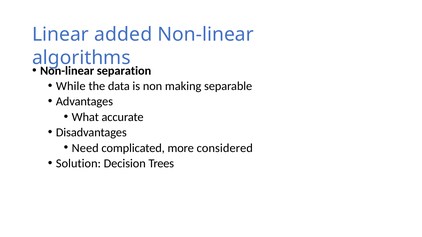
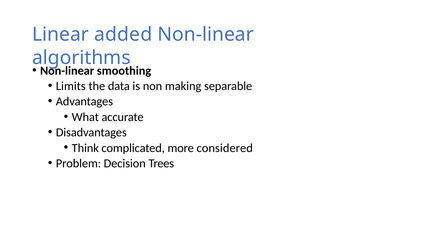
separation: separation -> smoothing
While: While -> Limits
Need: Need -> Think
Solution: Solution -> Problem
